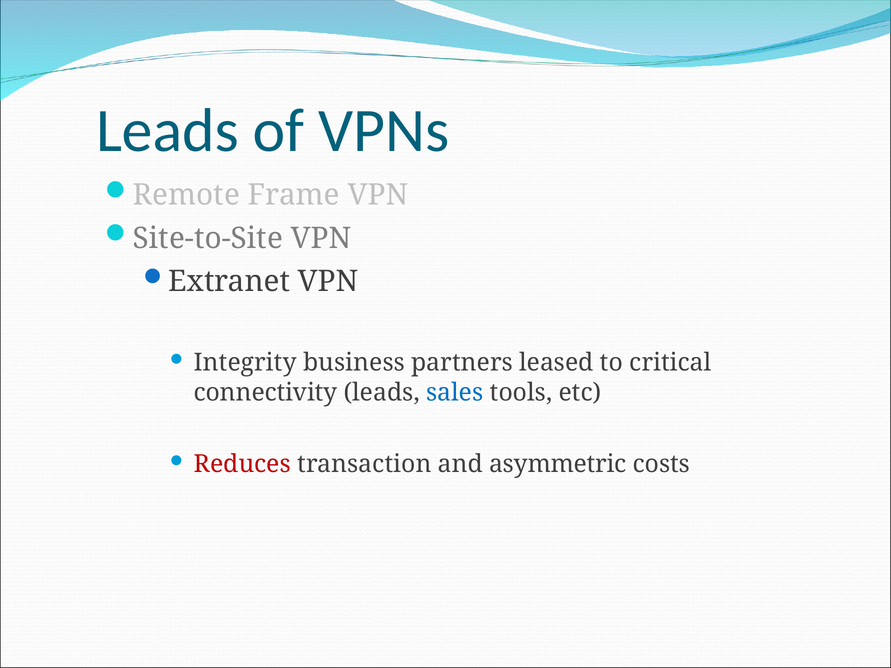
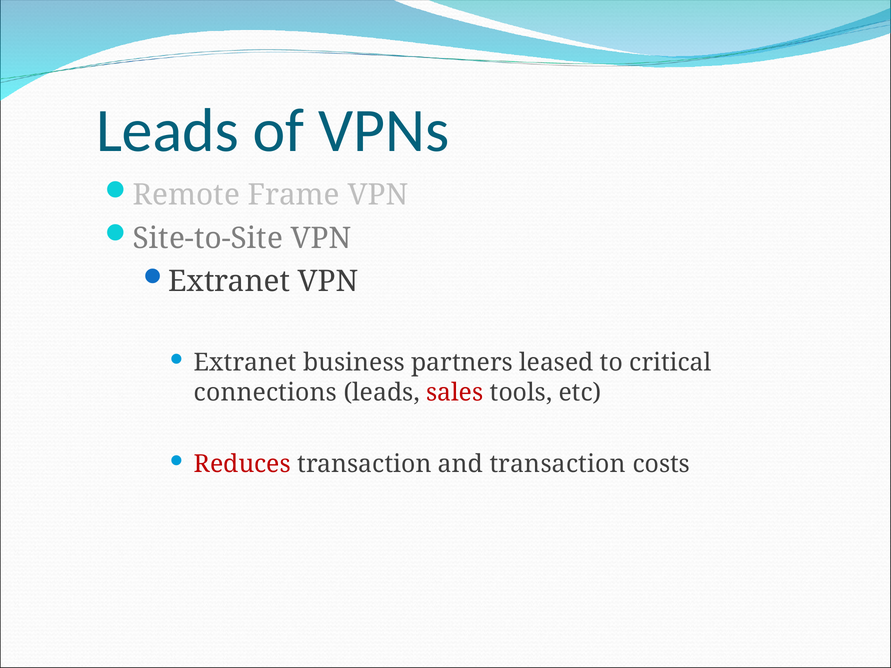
Integrity at (245, 363): Integrity -> Extranet
connectivity: connectivity -> connections
sales colour: blue -> red
and asymmetric: asymmetric -> transaction
